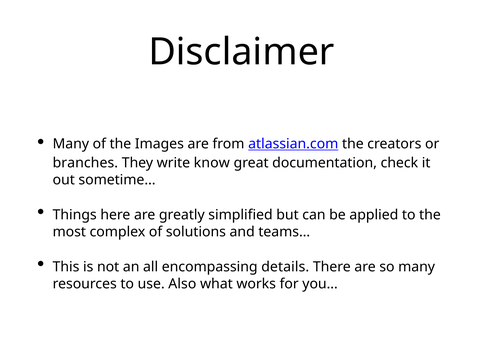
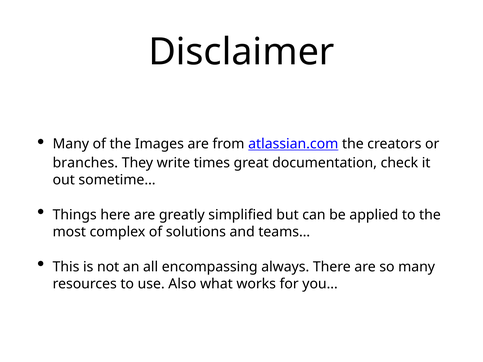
know: know -> times
details: details -> always
